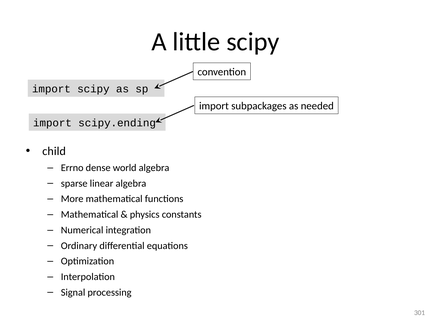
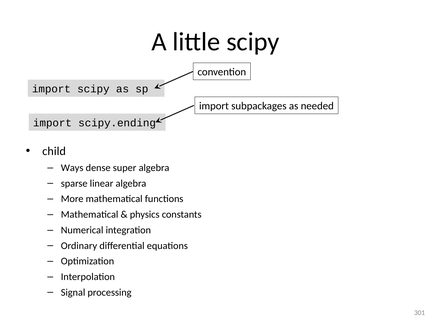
Errno: Errno -> Ways
world: world -> super
